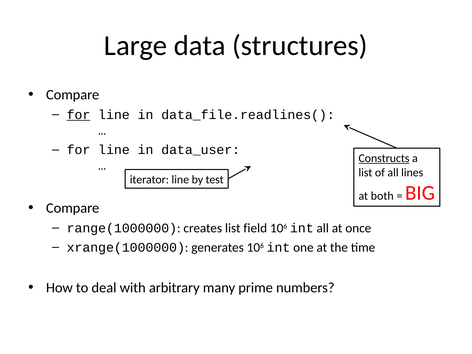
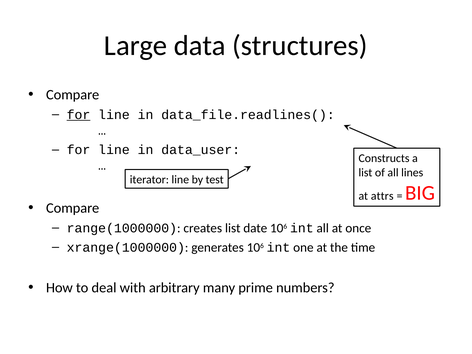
Constructs underline: present -> none
both: both -> attrs
field: field -> date
